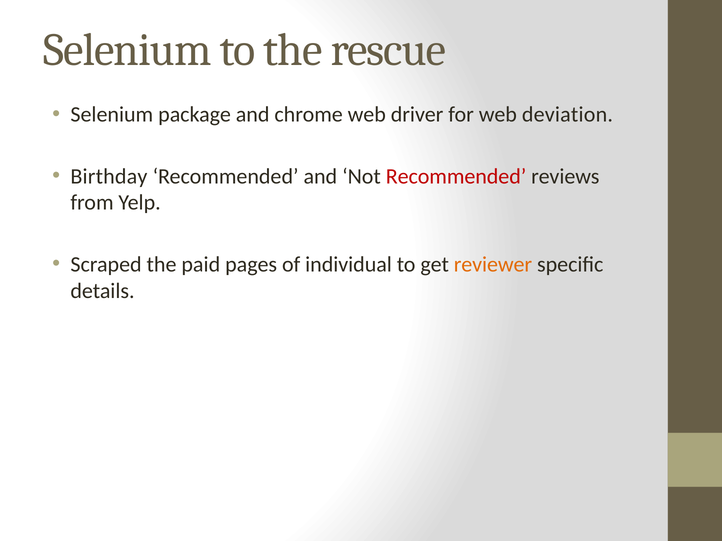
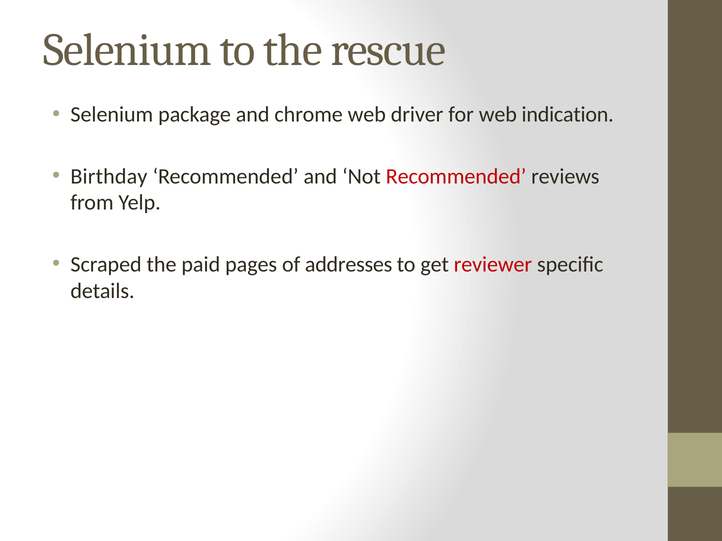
deviation: deviation -> indication
individual: individual -> addresses
reviewer colour: orange -> red
